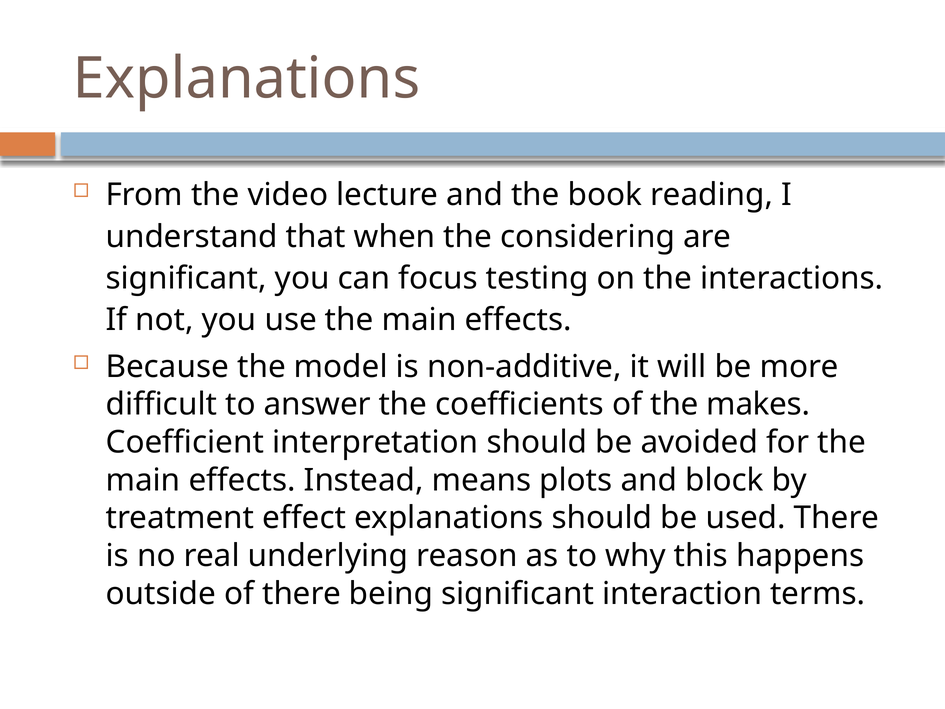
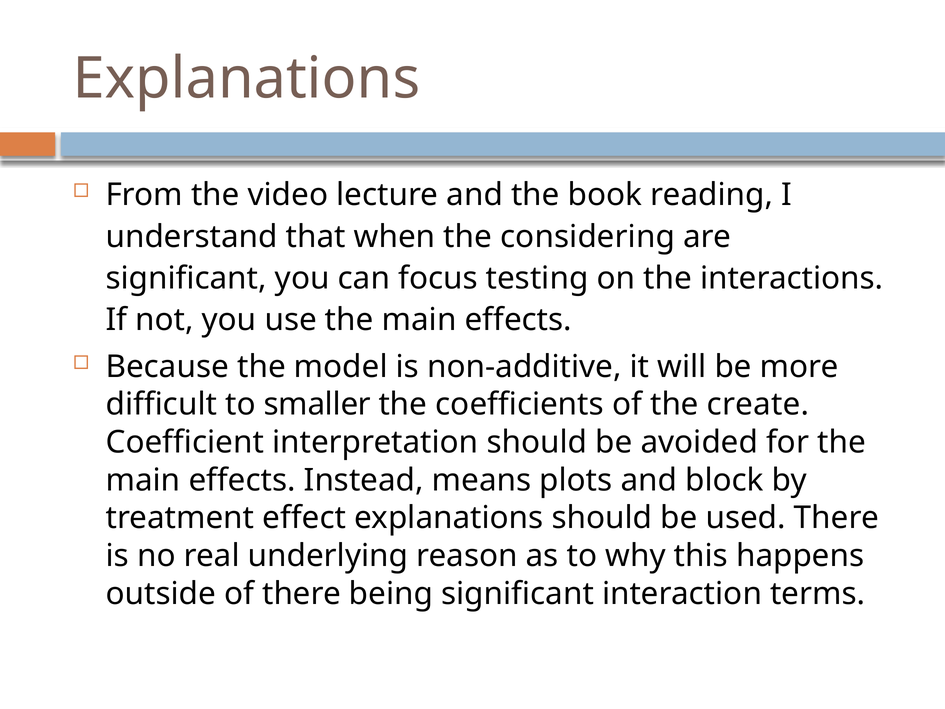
answer: answer -> smaller
makes: makes -> create
